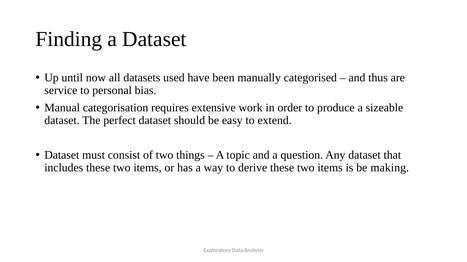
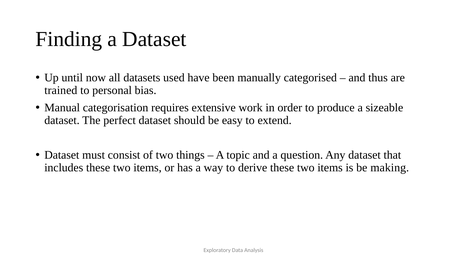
service: service -> trained
